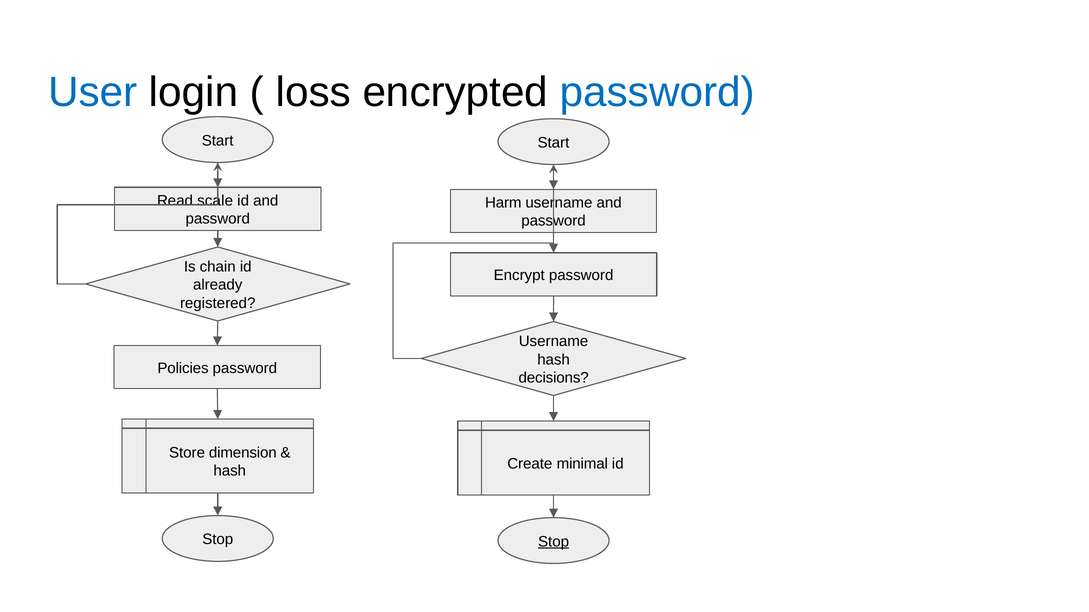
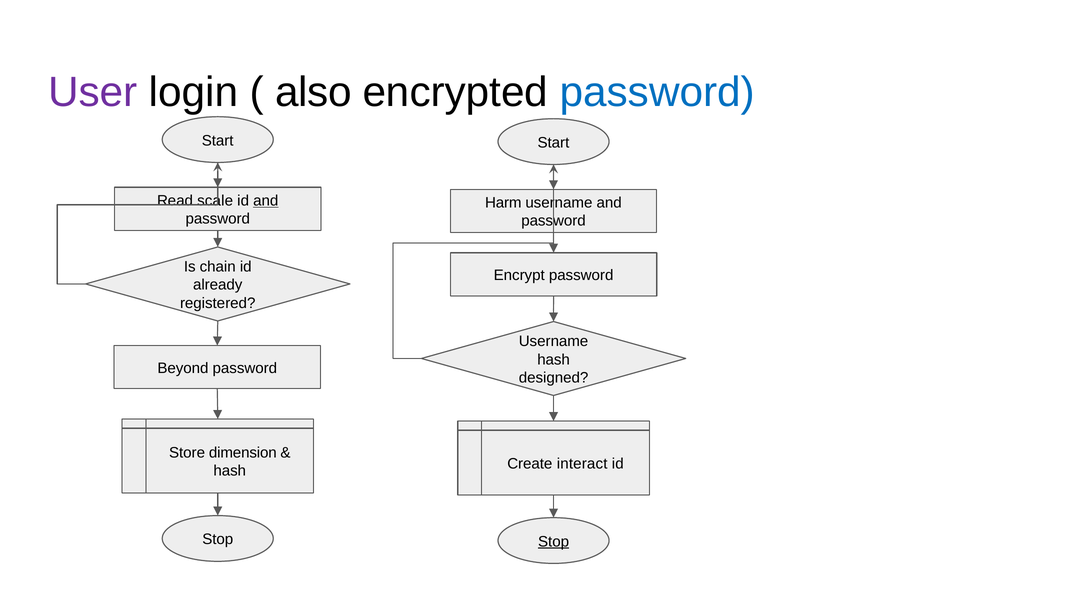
User colour: blue -> purple
loss: loss -> also
and at (266, 201) underline: none -> present
Policies: Policies -> Beyond
decisions: decisions -> designed
minimal: minimal -> interact
